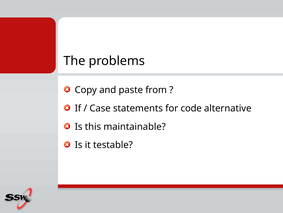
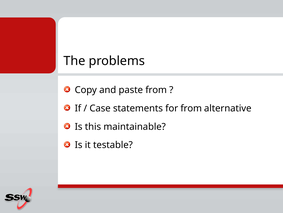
for code: code -> from
